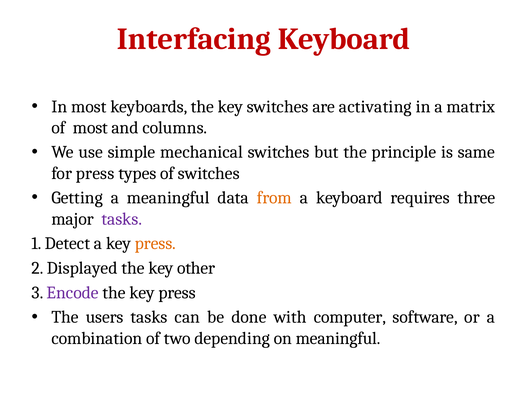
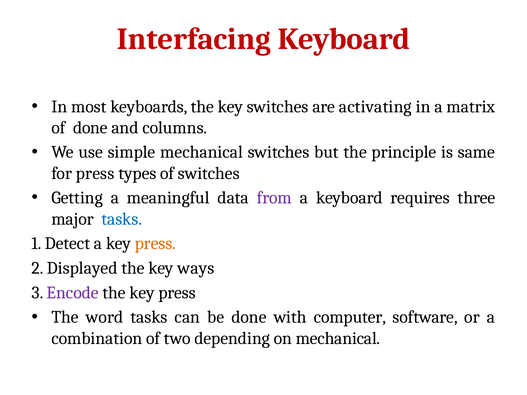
of most: most -> done
from colour: orange -> purple
tasks at (122, 219) colour: purple -> blue
other: other -> ways
users: users -> word
on meaningful: meaningful -> mechanical
